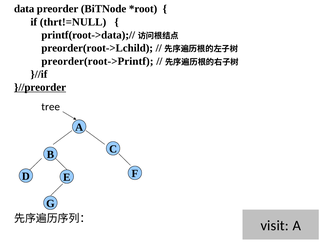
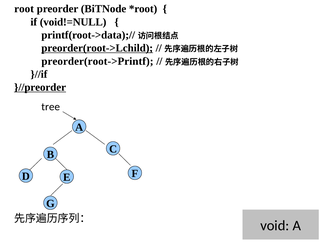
data: data -> root
thrt!=NULL: thrt!=NULL -> void!=NULL
preorder(root->Lchild underline: none -> present
visit: visit -> void
